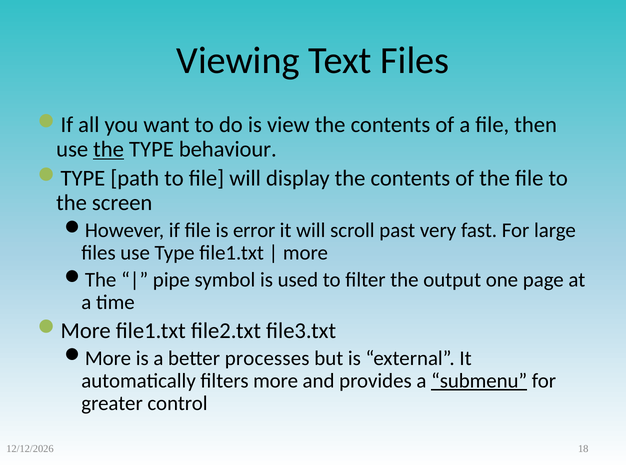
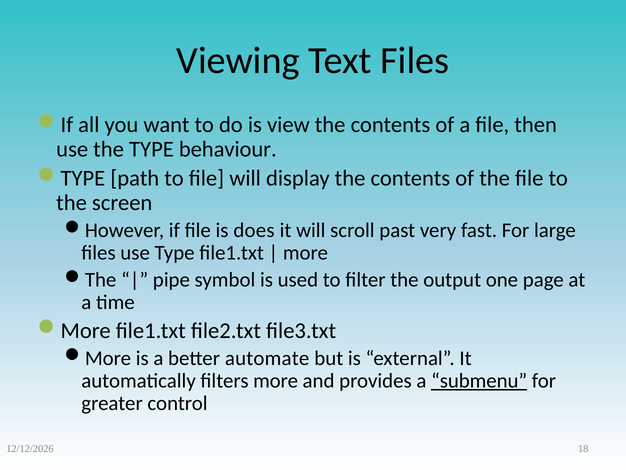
the at (109, 149) underline: present -> none
error: error -> does
processes: processes -> automate
